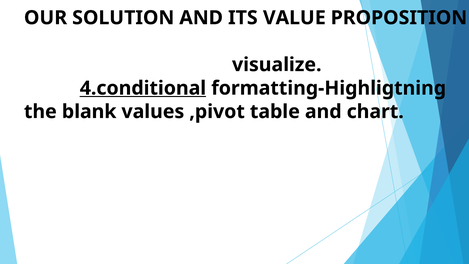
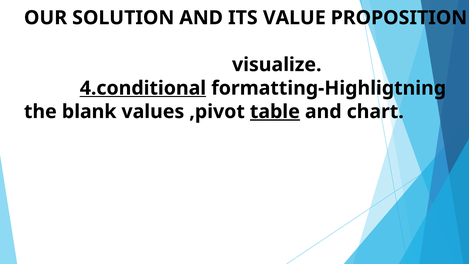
table underline: none -> present
